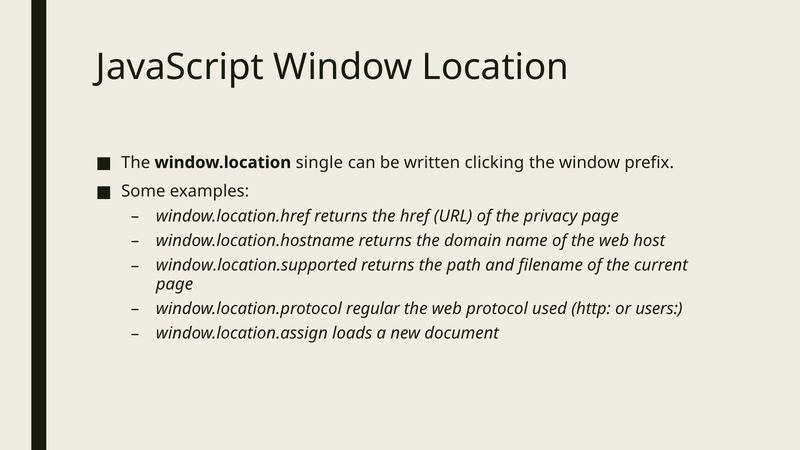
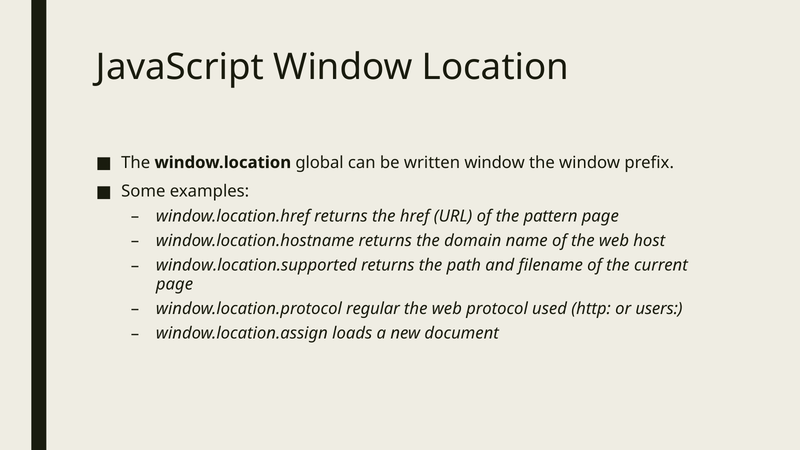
single: single -> global
written clicking: clicking -> window
privacy: privacy -> pattern
